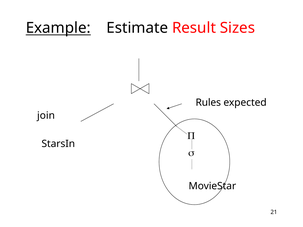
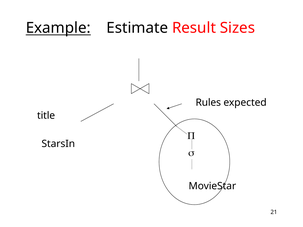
join: join -> title
